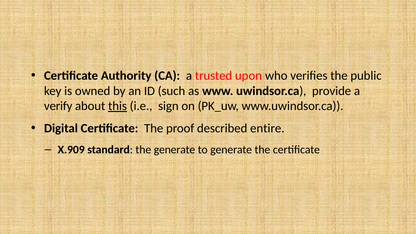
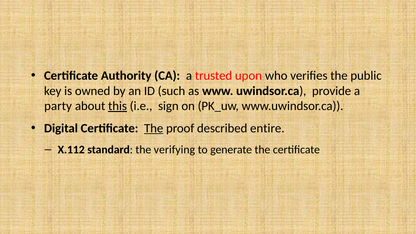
verify: verify -> party
The at (154, 128) underline: none -> present
X.909: X.909 -> X.112
the generate: generate -> verifying
